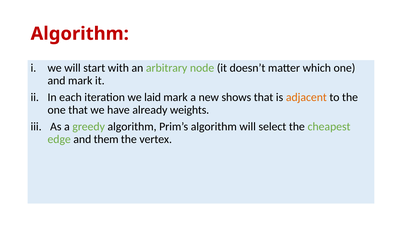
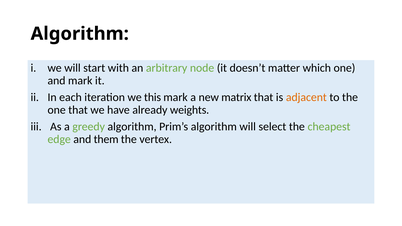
Algorithm at (80, 34) colour: red -> black
laid: laid -> this
shows: shows -> matrix
